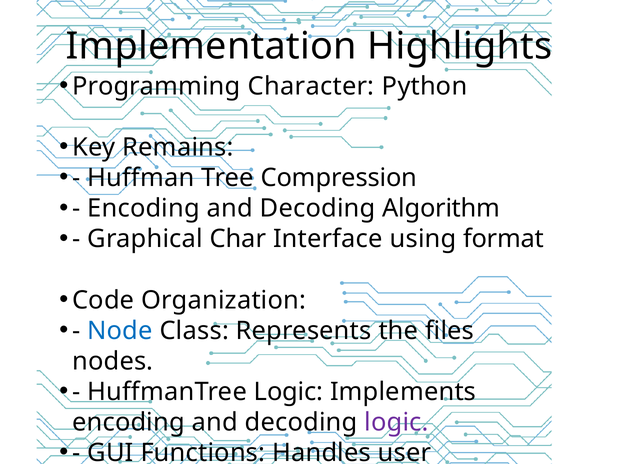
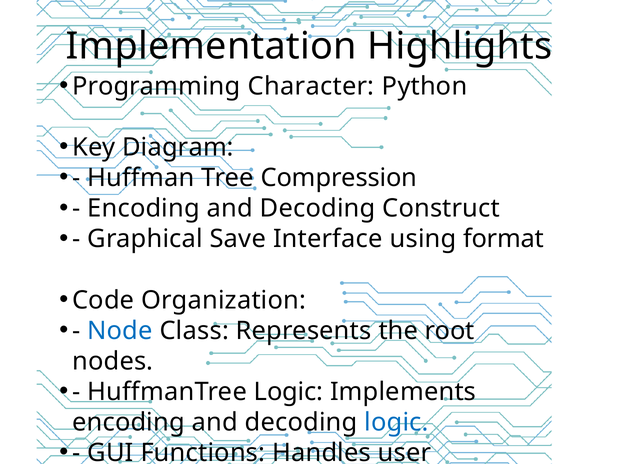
Remains: Remains -> Diagram
Algorithm: Algorithm -> Construct
Char: Char -> Save
files: files -> root
logic at (397, 423) colour: purple -> blue
